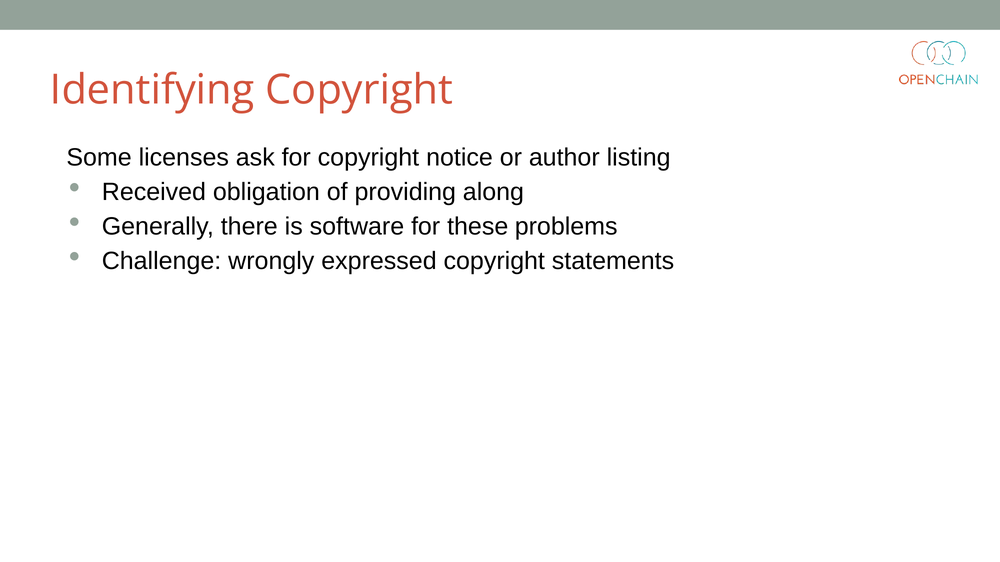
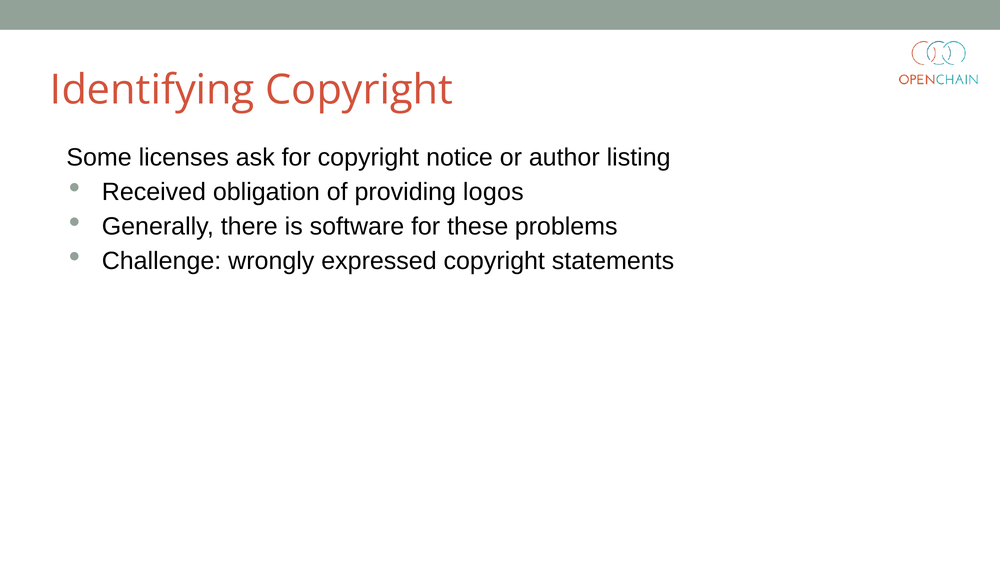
along: along -> logos
